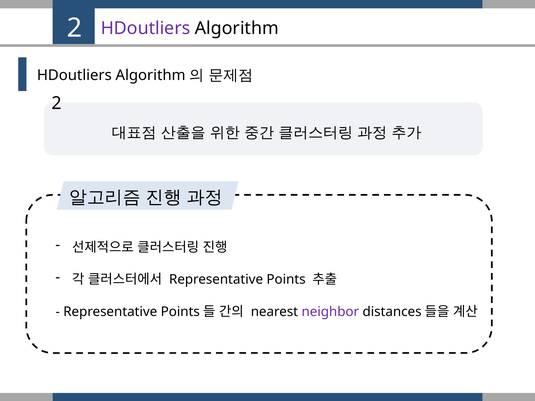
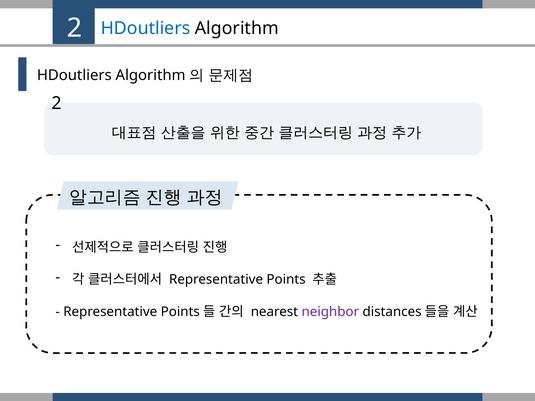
HDoutliers at (145, 28) colour: purple -> blue
